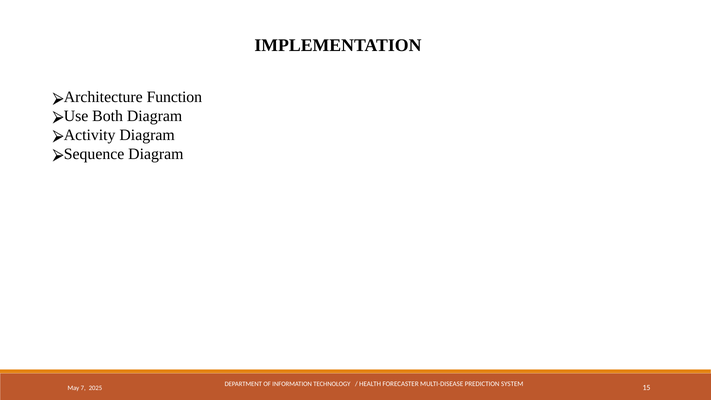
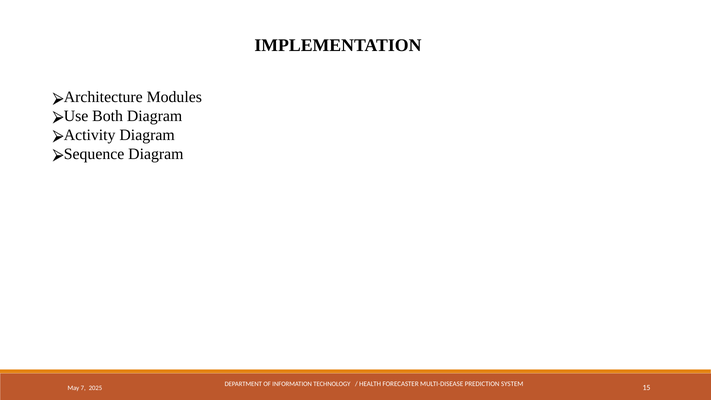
Function: Function -> Modules
